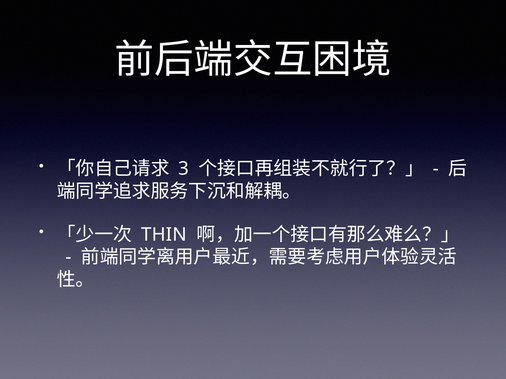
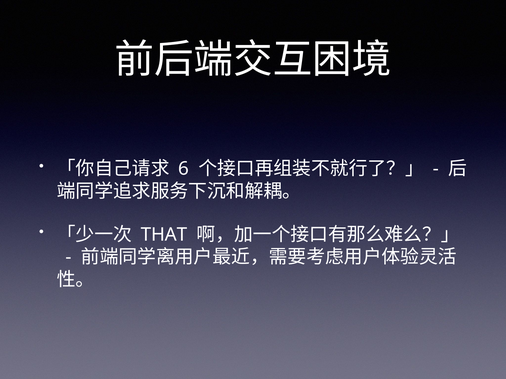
3: 3 -> 6
THIN: THIN -> THAT
